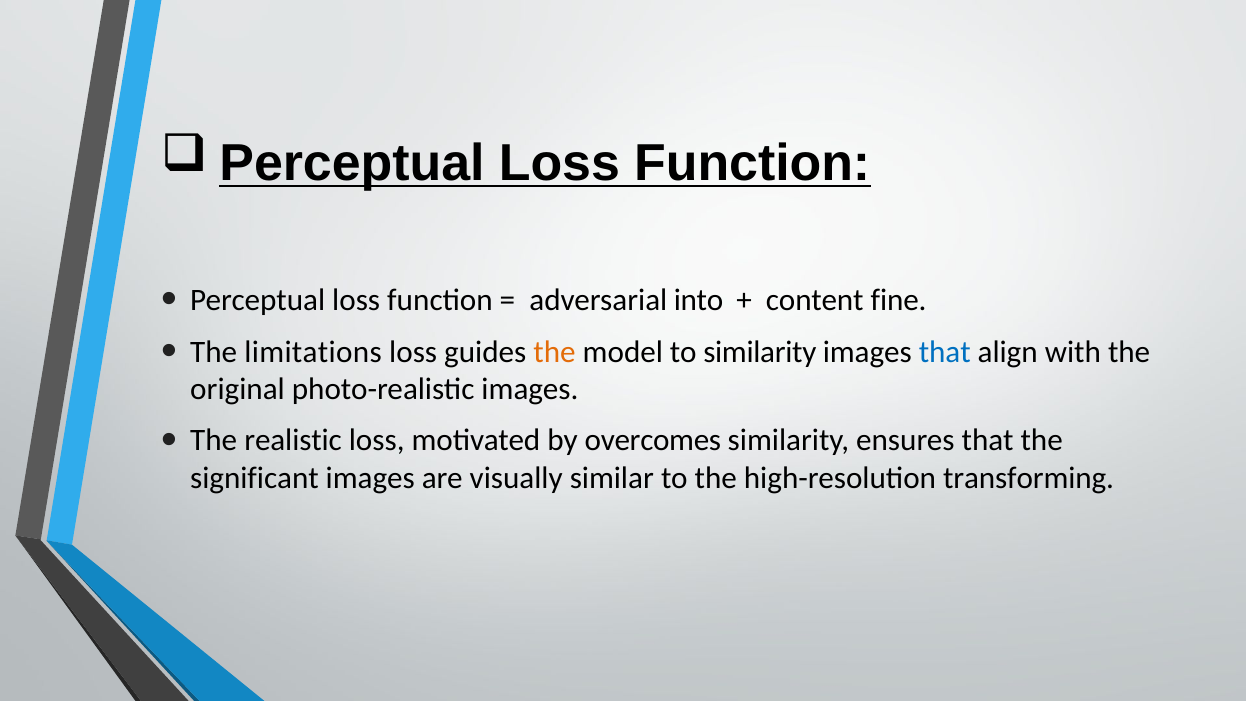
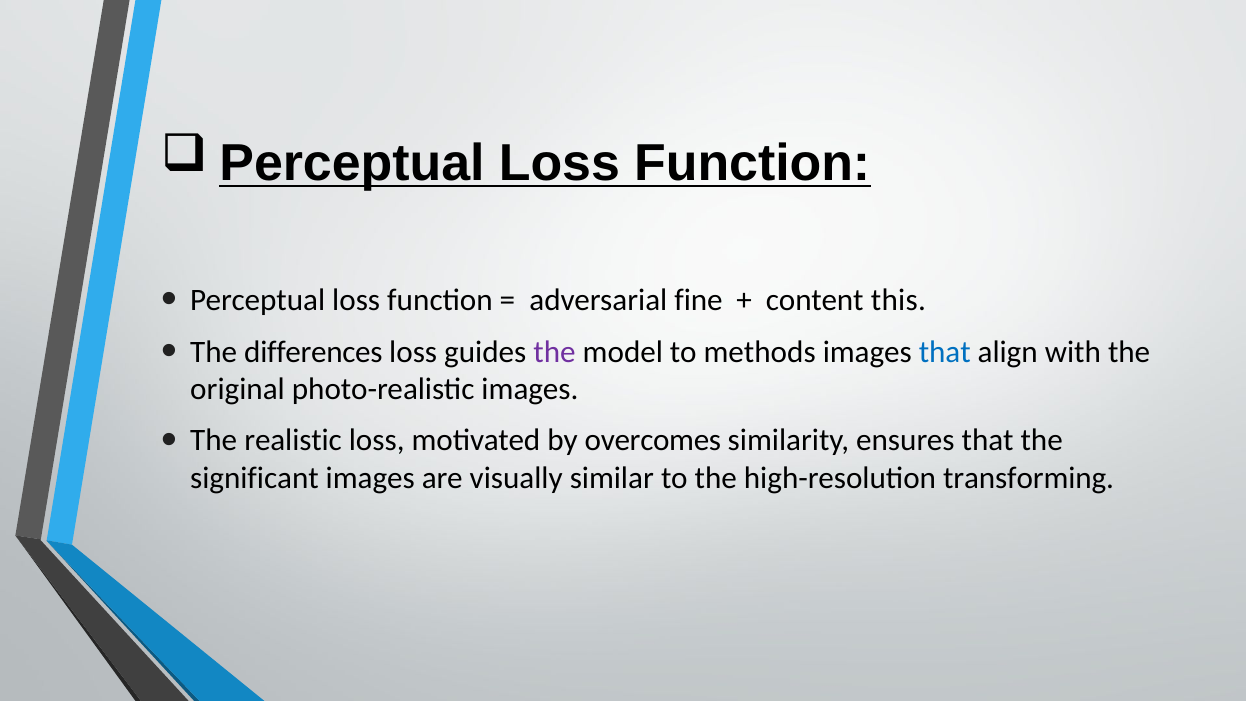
into: into -> fine
fine: fine -> this
limitations: limitations -> differences
the at (555, 352) colour: orange -> purple
to similarity: similarity -> methods
